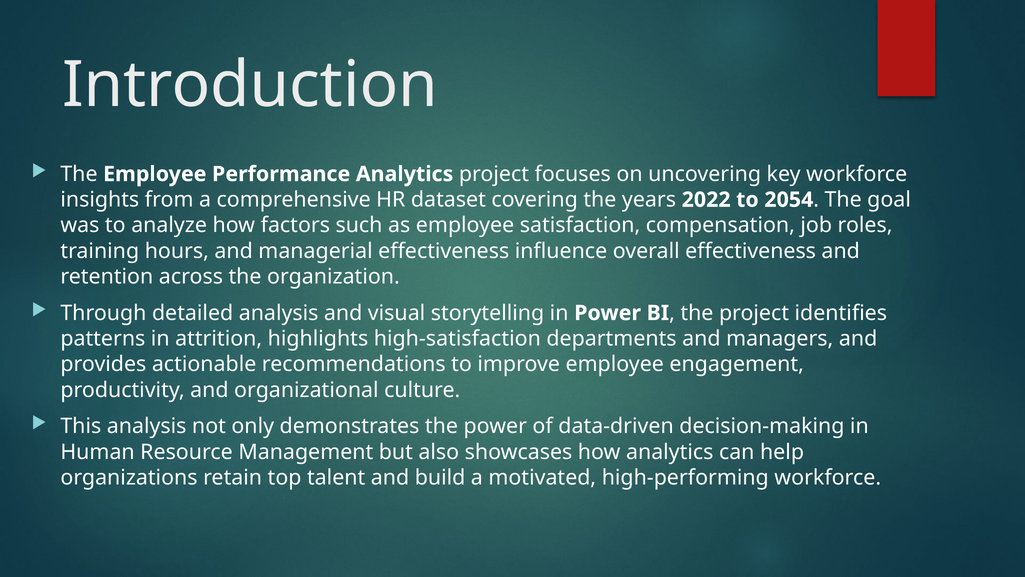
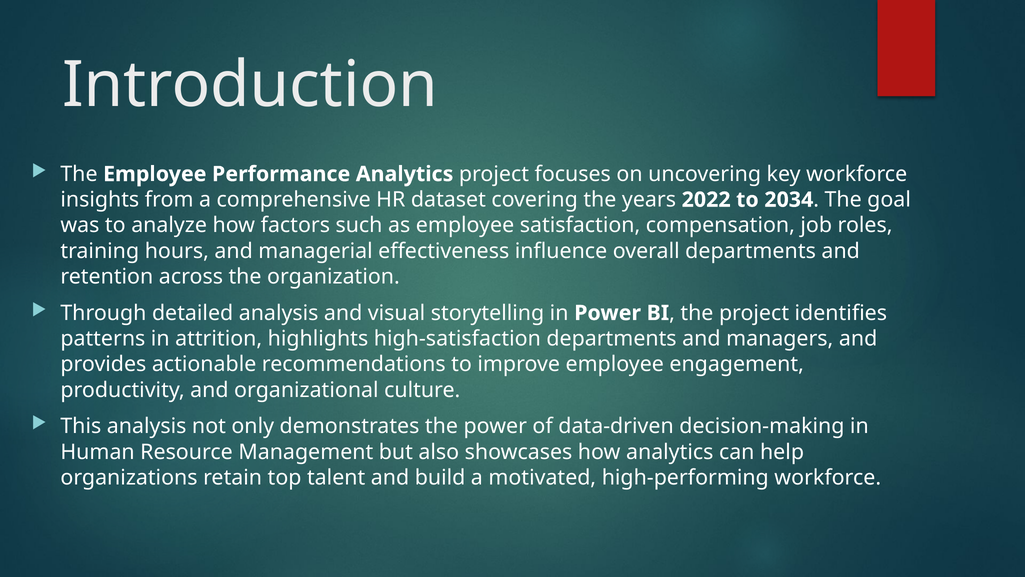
2054: 2054 -> 2034
overall effectiveness: effectiveness -> departments
